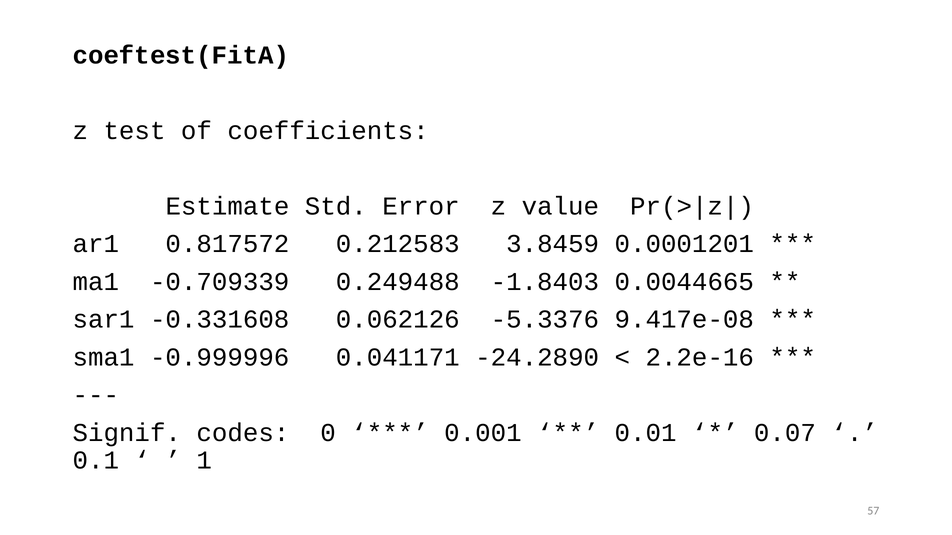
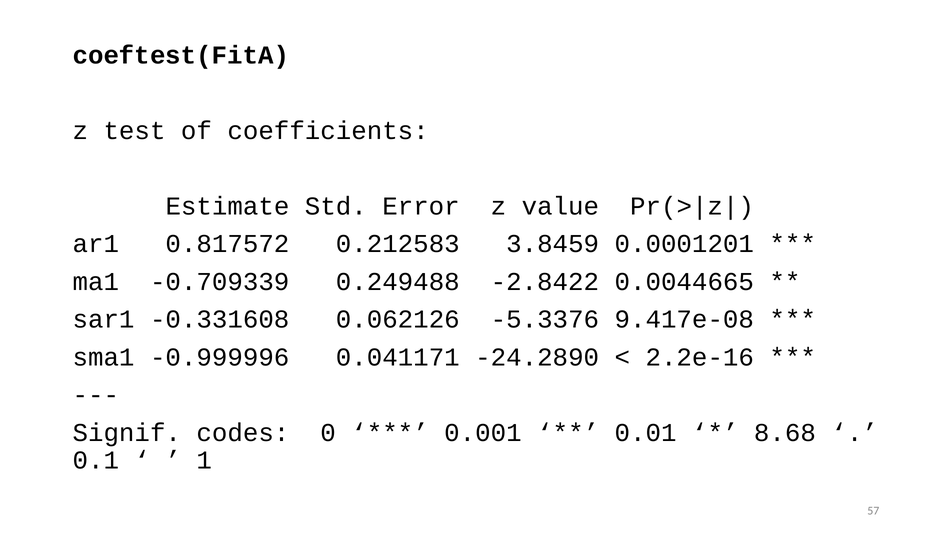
-1.8403: -1.8403 -> -2.8422
0.07: 0.07 -> 8.68
